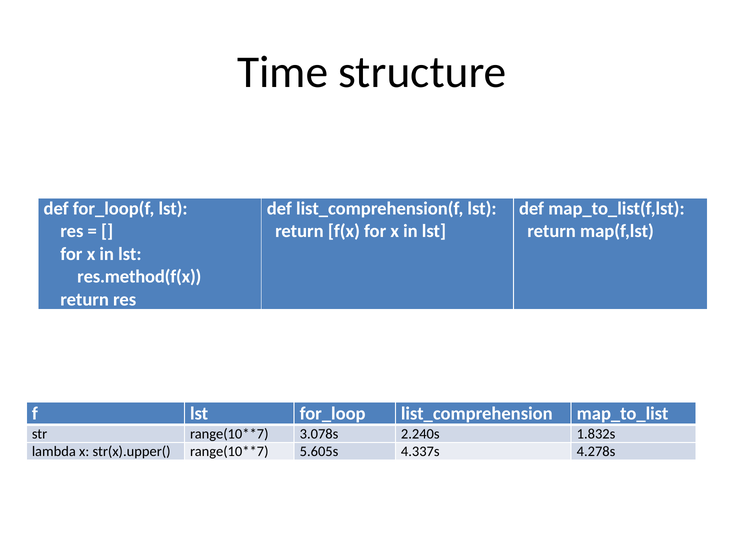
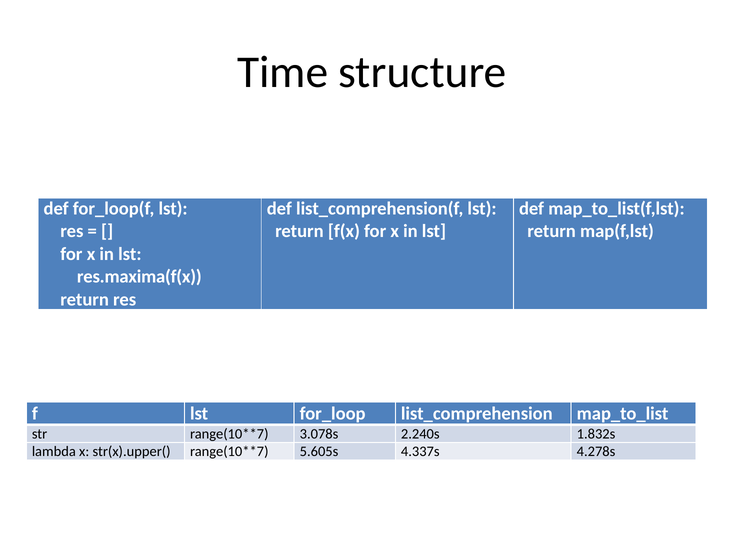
res.method(f(x: res.method(f(x -> res.maxima(f(x
